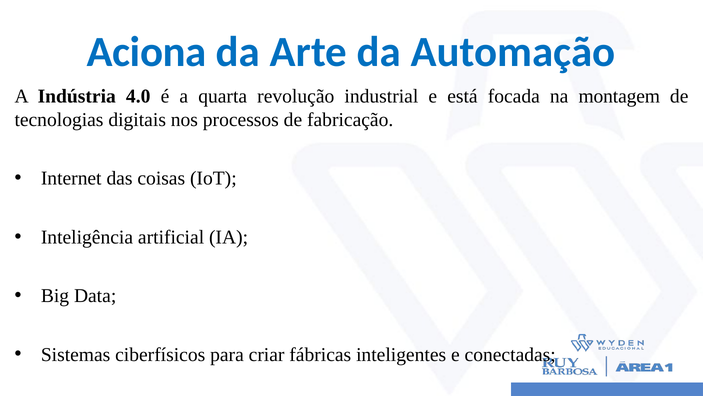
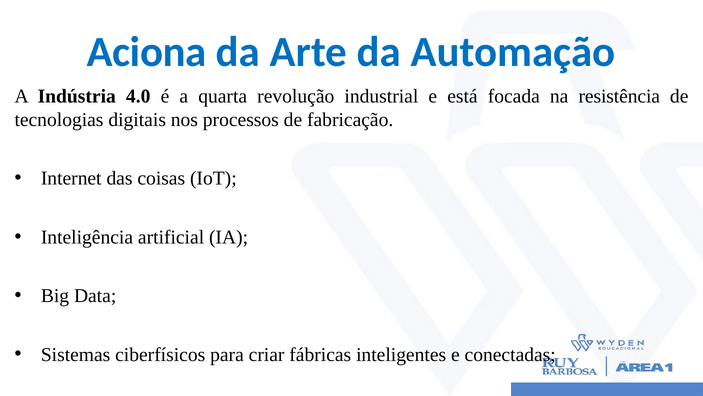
montagem: montagem -> resistência
